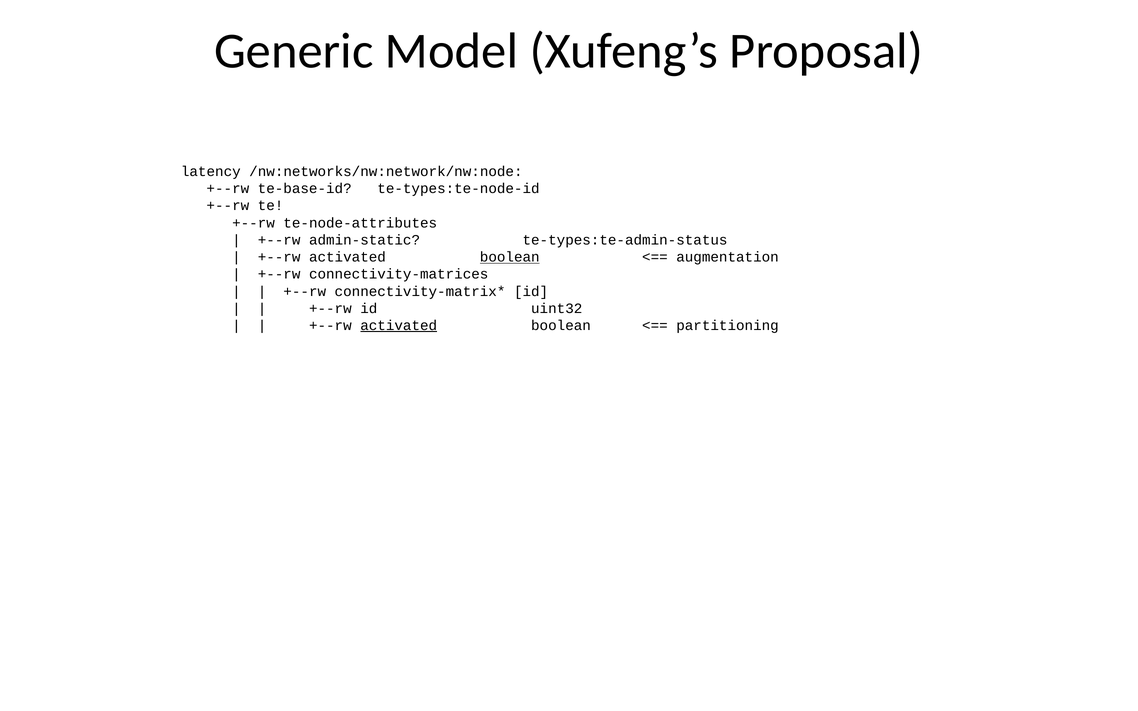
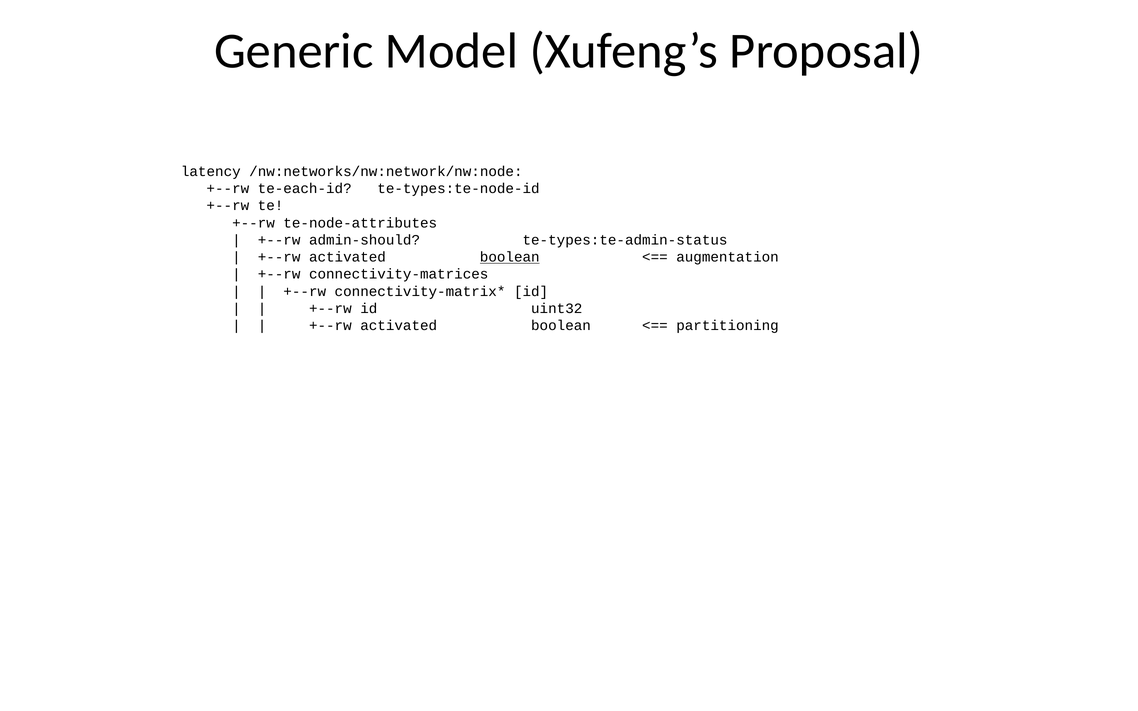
te-base-id: te-base-id -> te-each-id
admin-static: admin-static -> admin-should
activated at (399, 326) underline: present -> none
